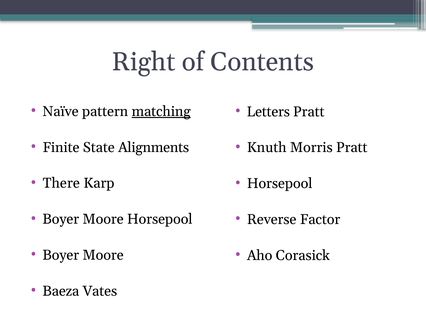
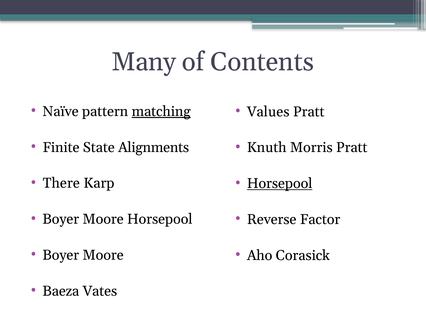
Right: Right -> Many
Letters: Letters -> Values
Horsepool at (280, 183) underline: none -> present
